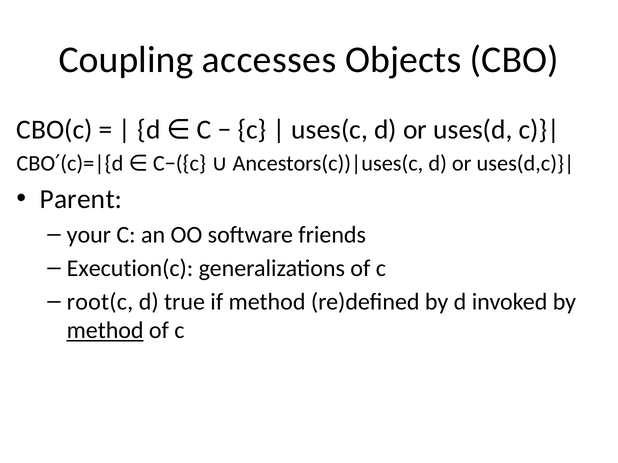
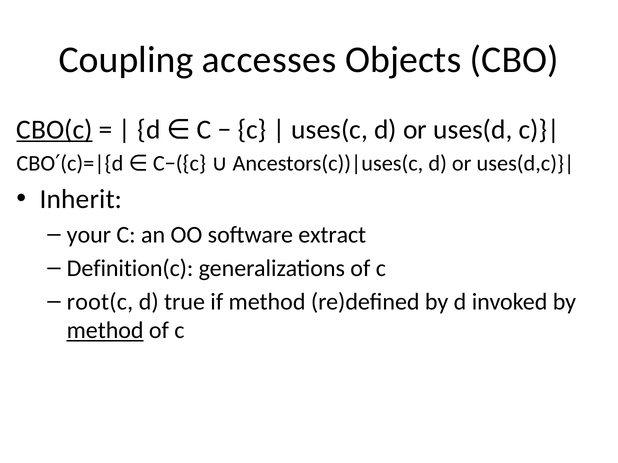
CBO(c underline: none -> present
Parent: Parent -> Inherit
friends: friends -> extract
Execution(c: Execution(c -> Definition(c
